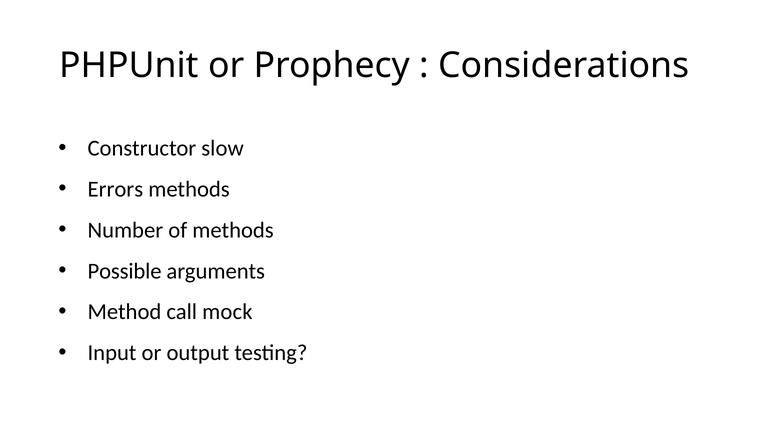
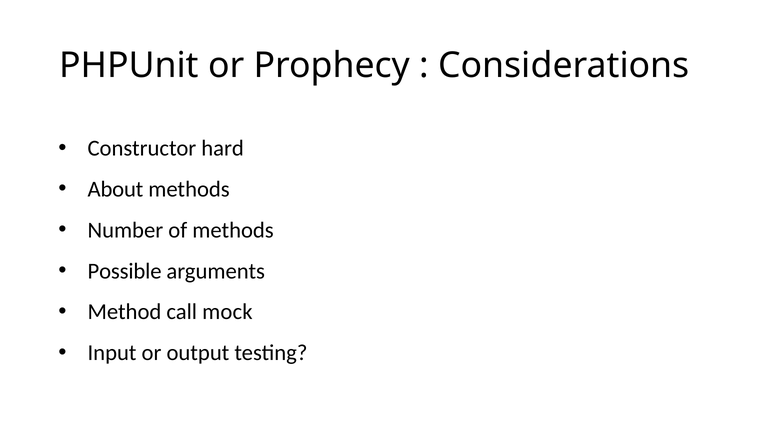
slow: slow -> hard
Errors: Errors -> About
